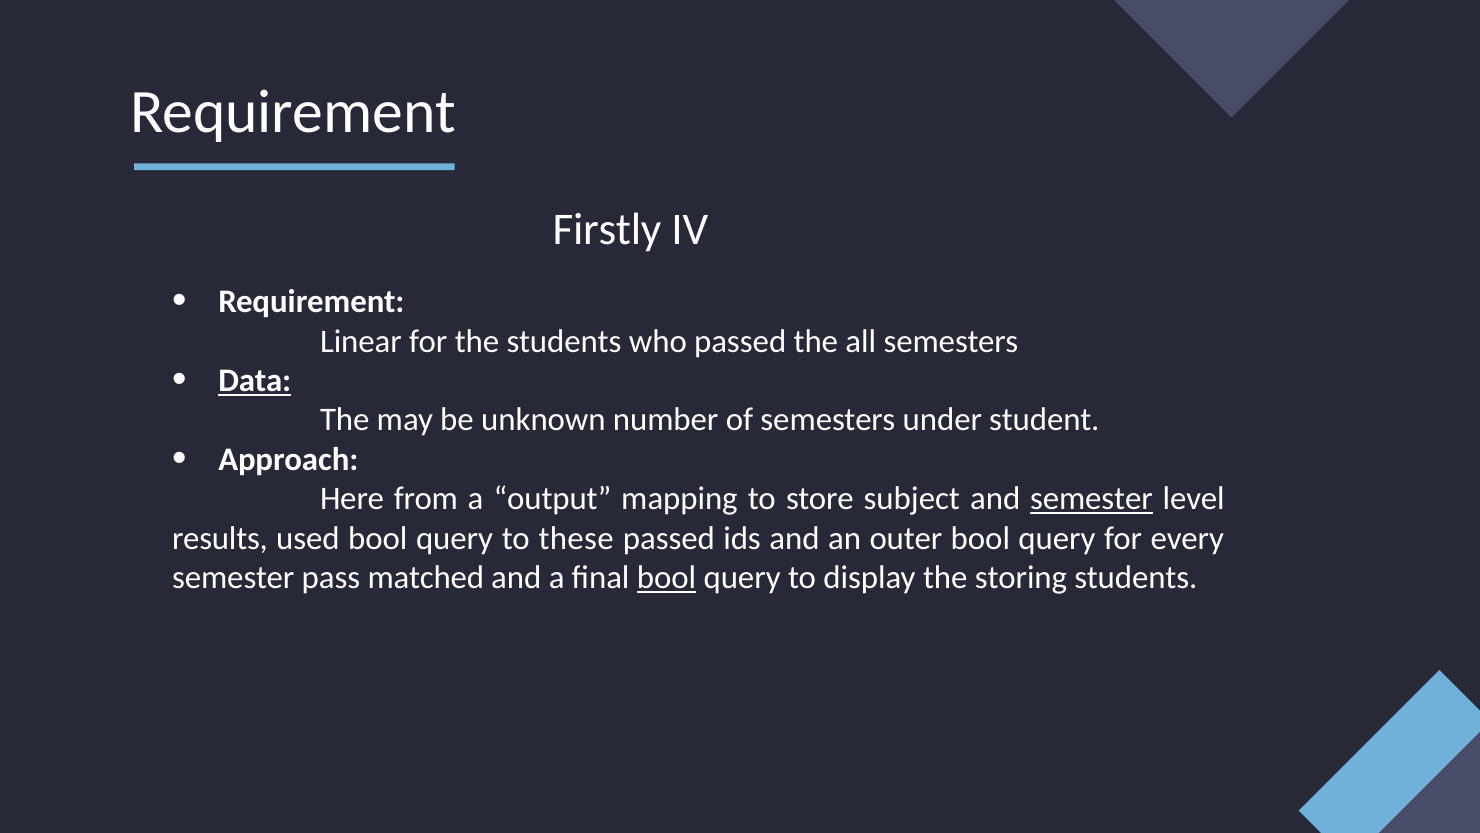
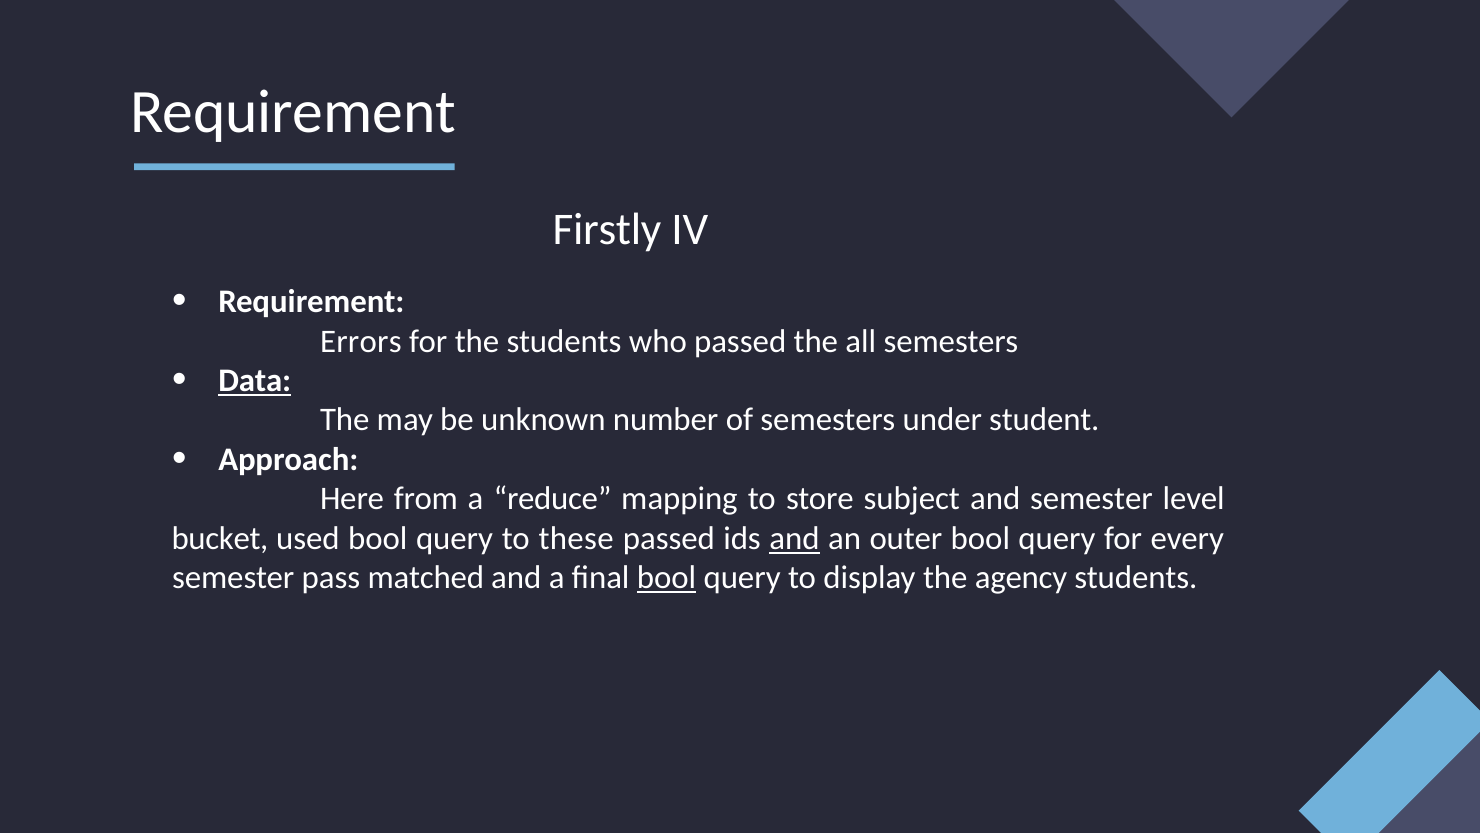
Linear: Linear -> Errors
output: output -> reduce
semester at (1091, 499) underline: present -> none
results: results -> bucket
and at (794, 538) underline: none -> present
storing: storing -> agency
